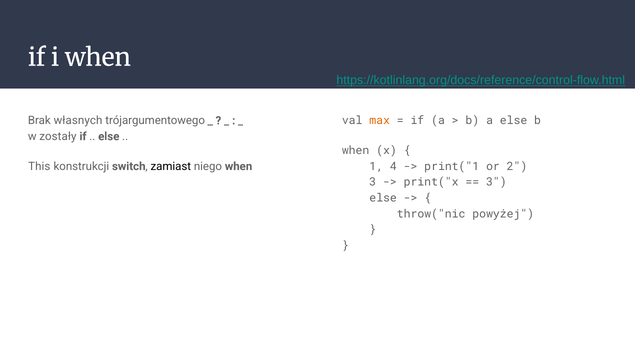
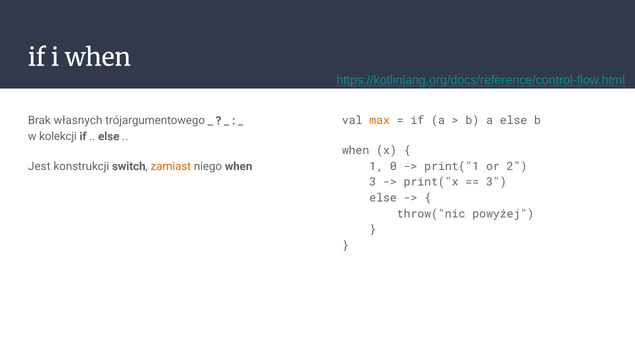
zostały: zostały -> kolekcji
This: This -> Jest
zamiast colour: black -> orange
4: 4 -> 0
